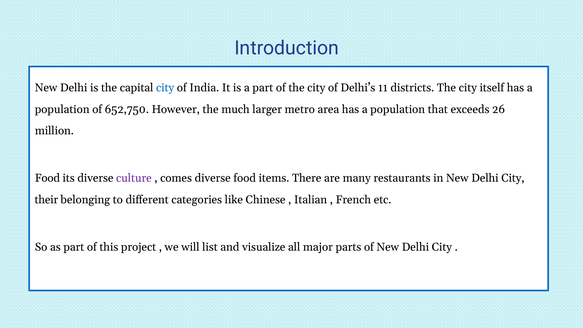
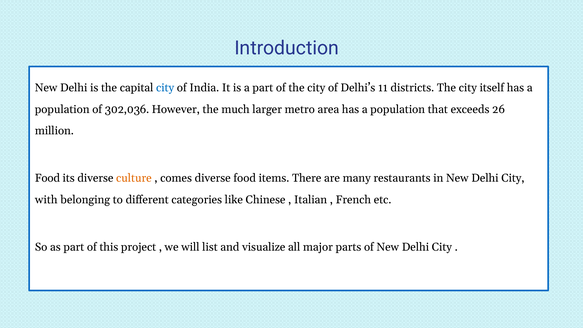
652,750: 652,750 -> 302,036
culture colour: purple -> orange
their: their -> with
